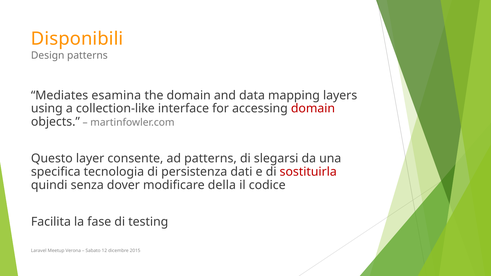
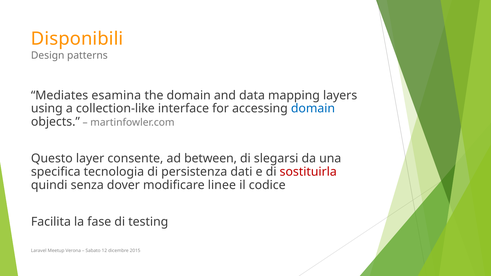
domain at (313, 109) colour: red -> blue
ad patterns: patterns -> between
della: della -> linee
